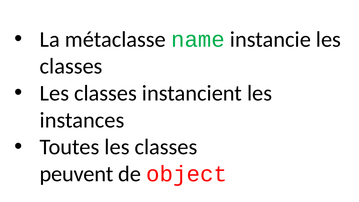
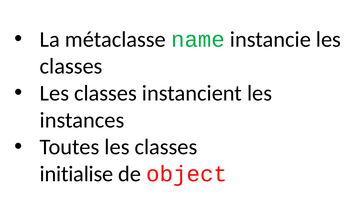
peuvent: peuvent -> initialise
